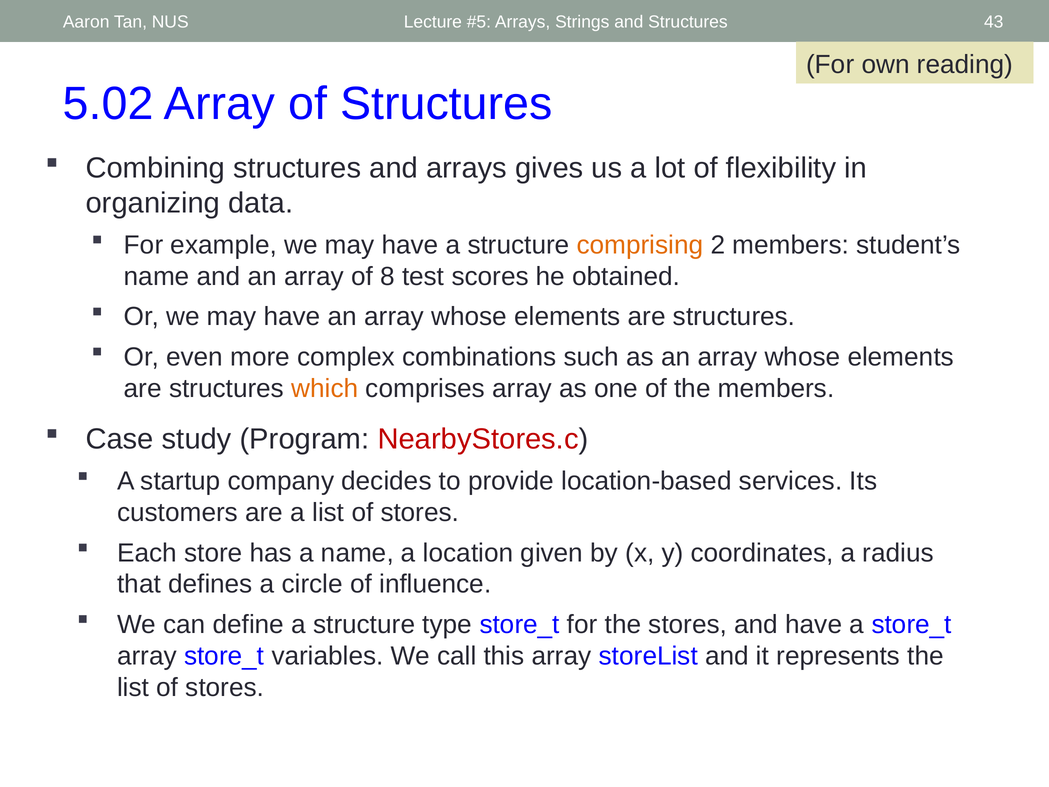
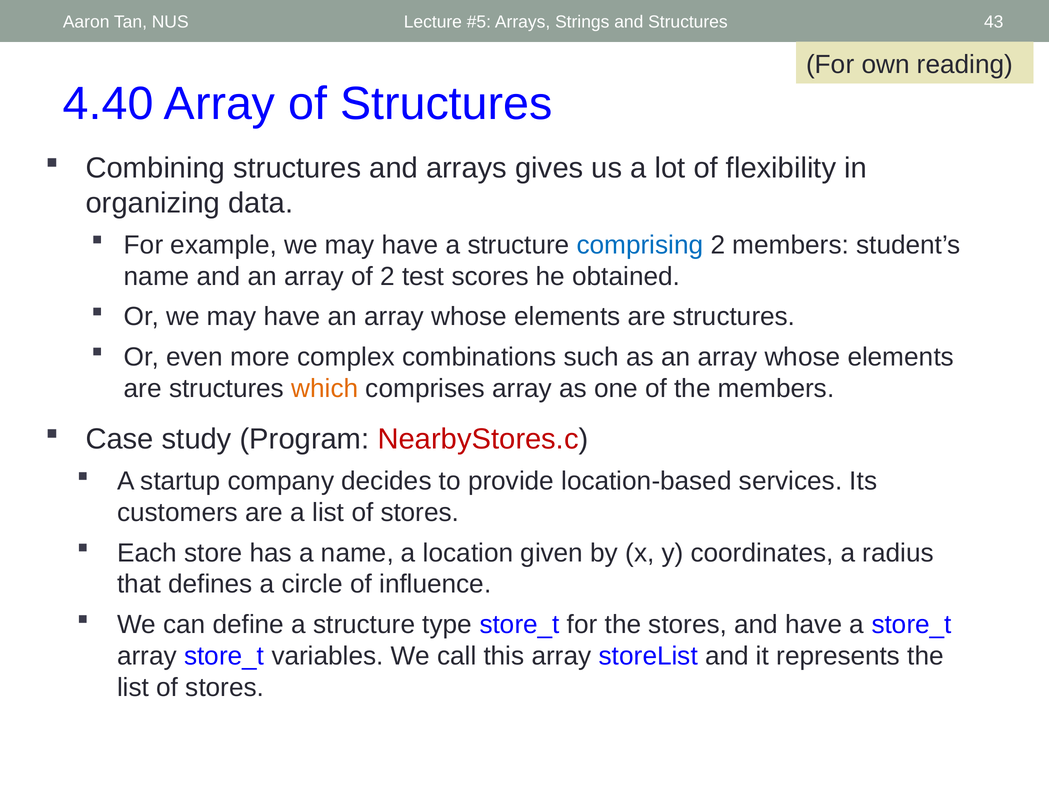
5.02: 5.02 -> 4.40
comprising colour: orange -> blue
of 8: 8 -> 2
